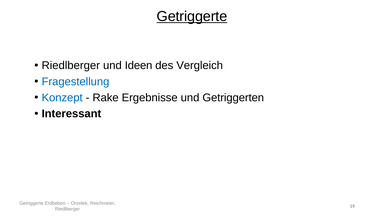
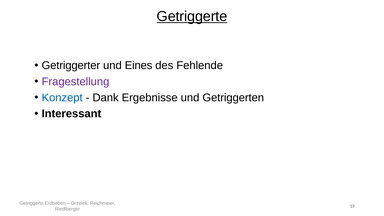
Riedlberger at (71, 66): Riedlberger -> Getriggerter
Ideen: Ideen -> Eines
Vergleich: Vergleich -> Fehlende
Fragestellung colour: blue -> purple
Rake: Rake -> Dank
